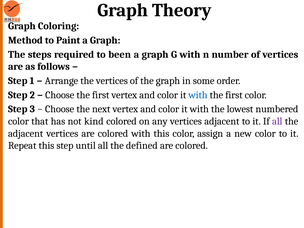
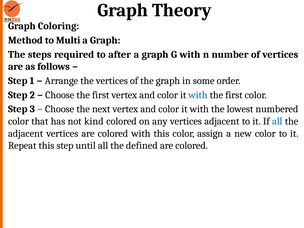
Paint: Paint -> Multi
been: been -> after
all at (277, 121) colour: purple -> blue
